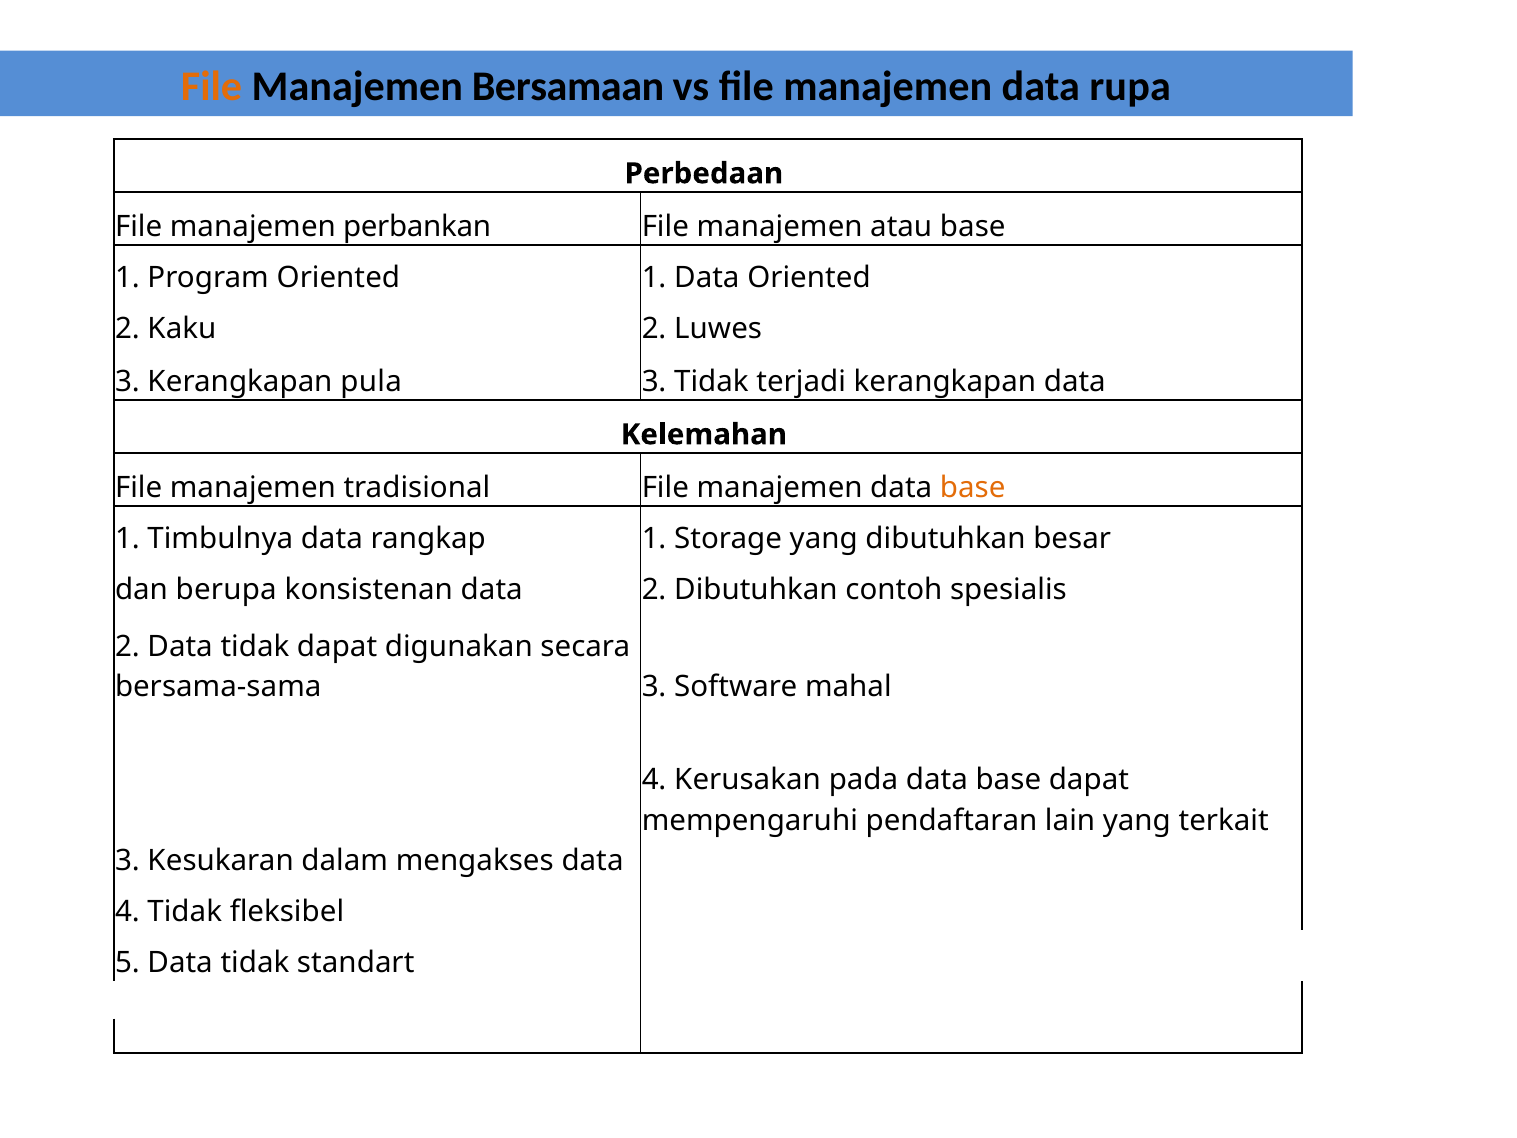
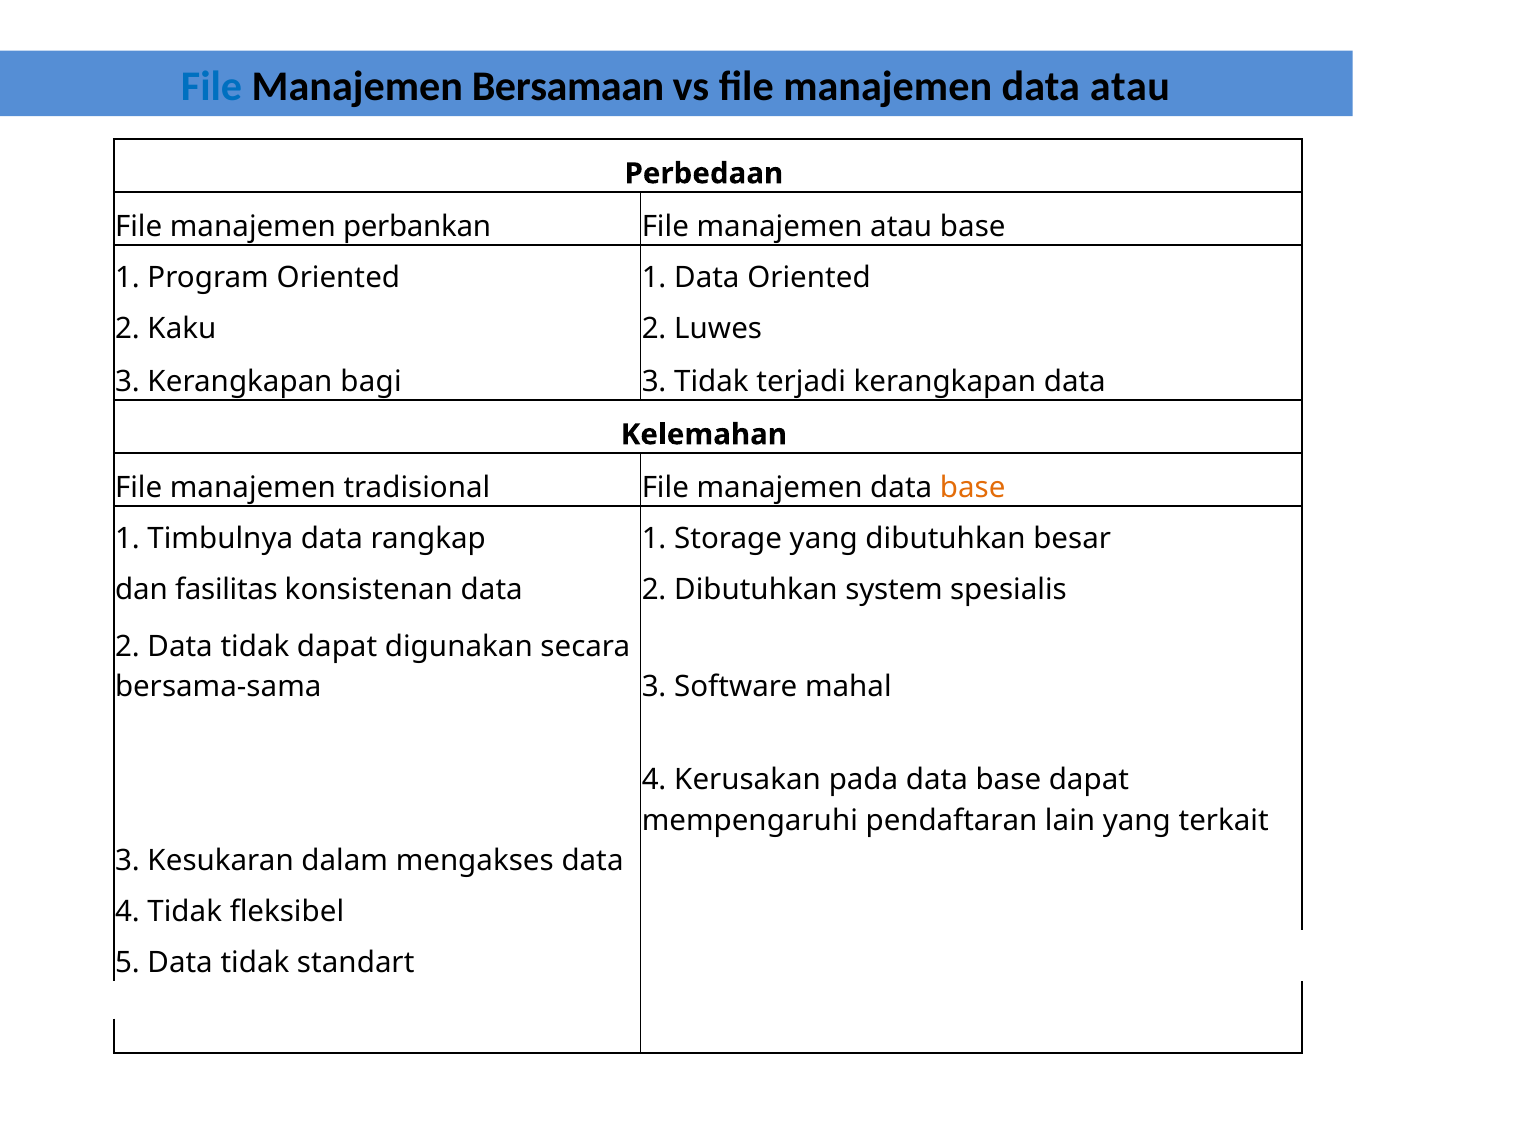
File at (212, 86) colour: orange -> blue
data rupa: rupa -> atau
pula: pula -> bagi
berupa: berupa -> fasilitas
contoh: contoh -> system
